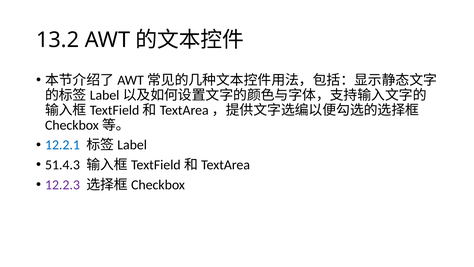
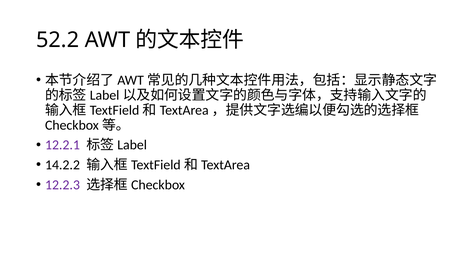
13.2: 13.2 -> 52.2
12.2.1 colour: blue -> purple
51.4.3: 51.4.3 -> 14.2.2
